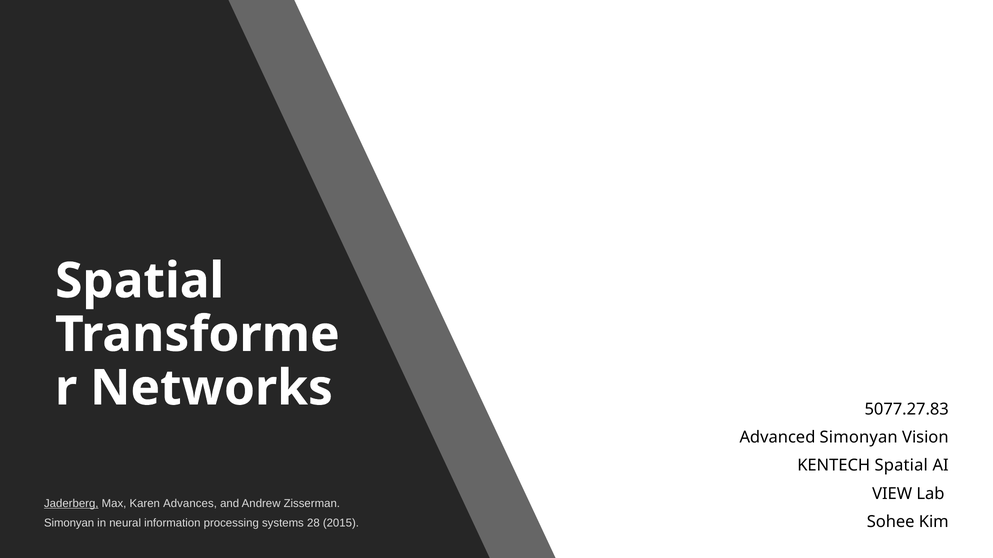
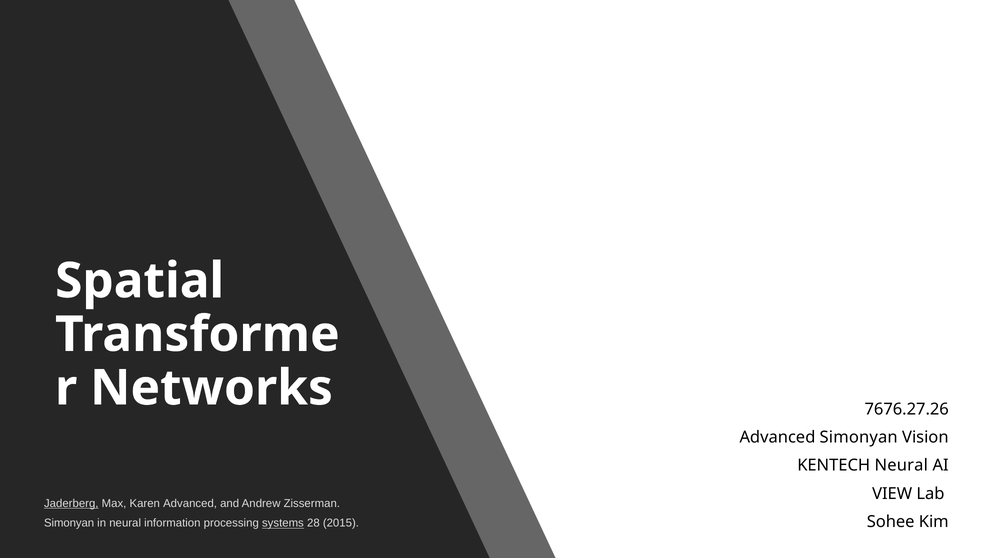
5077.27.83: 5077.27.83 -> 7676.27.26
KENTECH Spatial: Spatial -> Neural
Karen Advances: Advances -> Advanced
systems underline: none -> present
